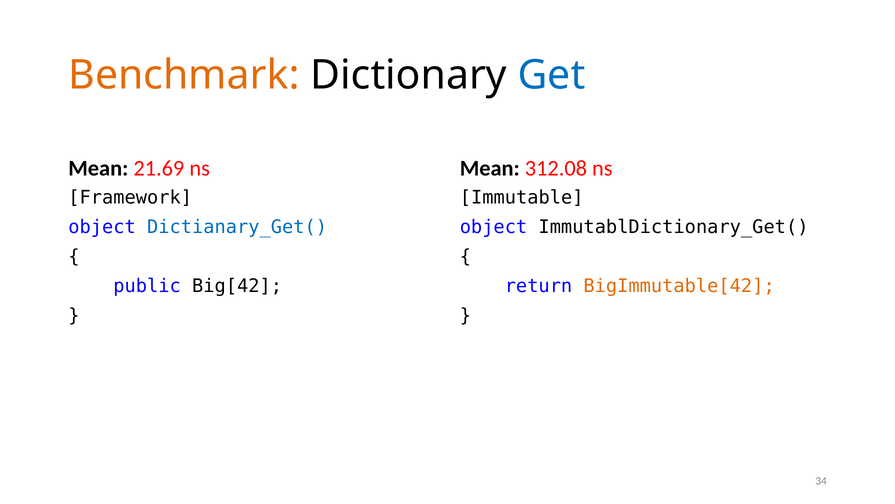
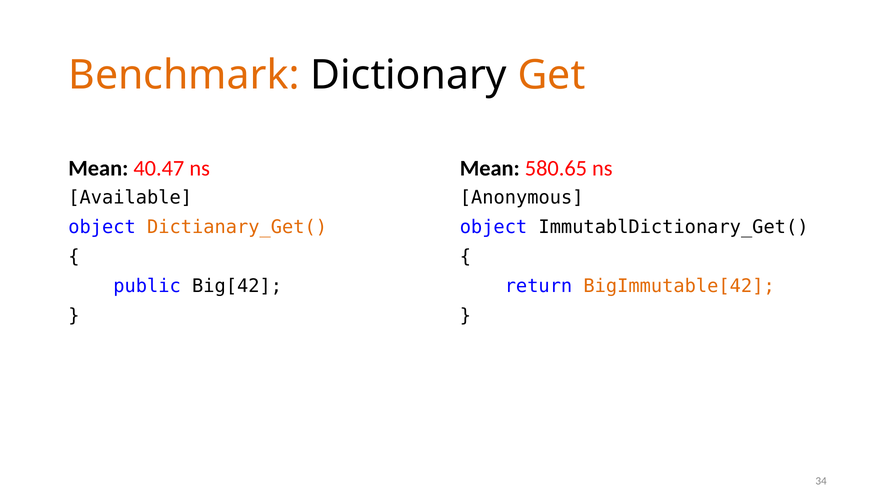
Get colour: blue -> orange
21.69: 21.69 -> 40.47
312.08: 312.08 -> 580.65
Framework: Framework -> Available
Immutable: Immutable -> Anonymous
Dictianary_Get( colour: blue -> orange
